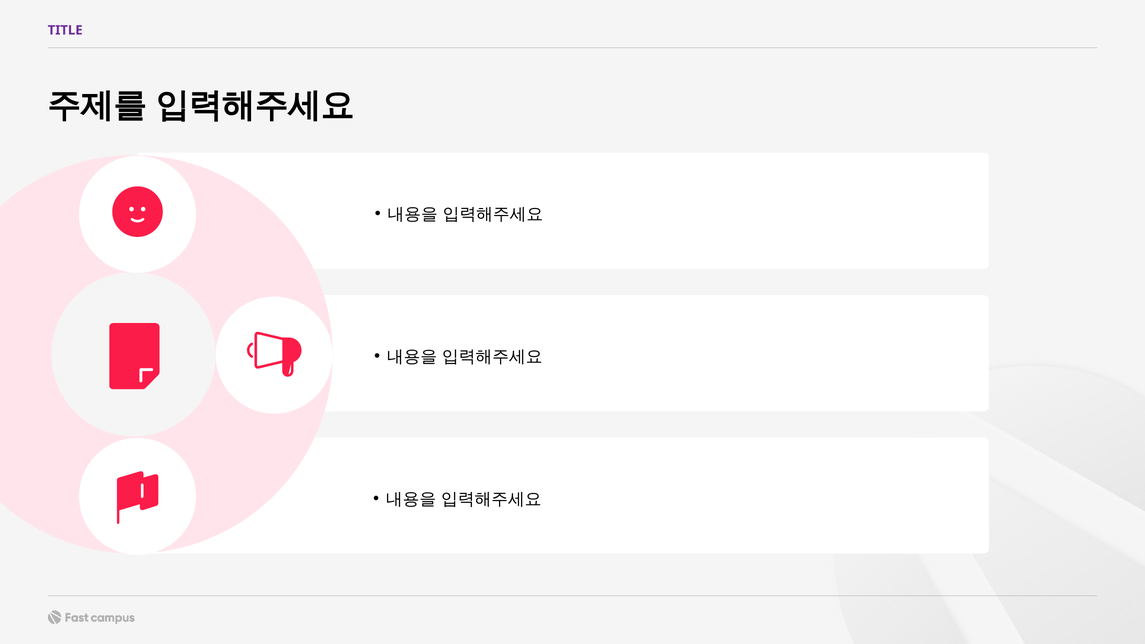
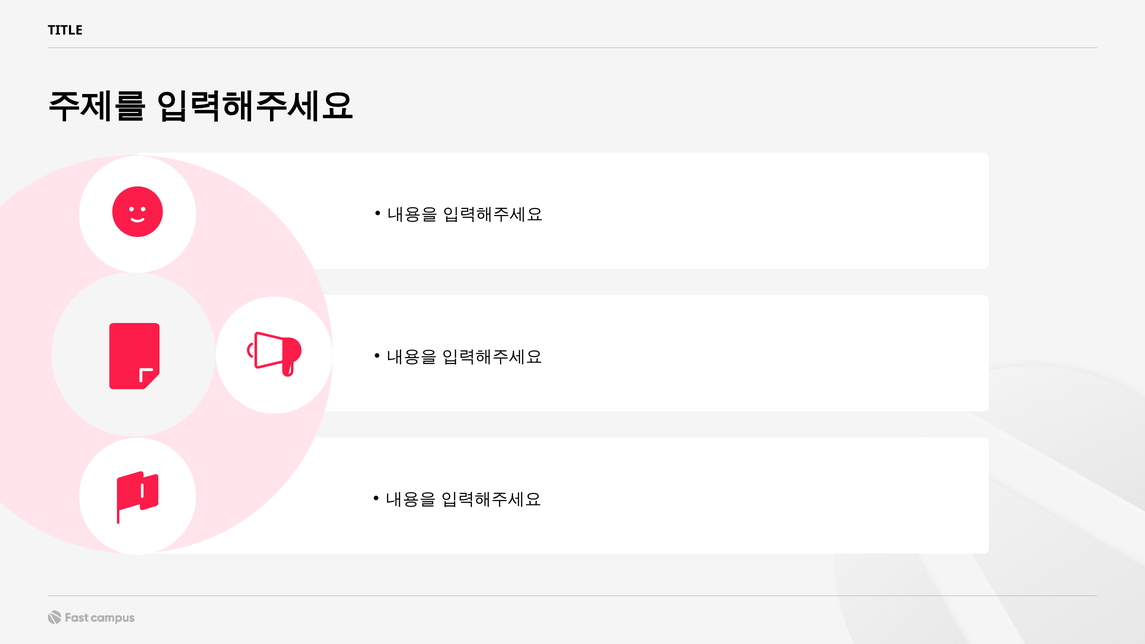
TITLE colour: purple -> black
